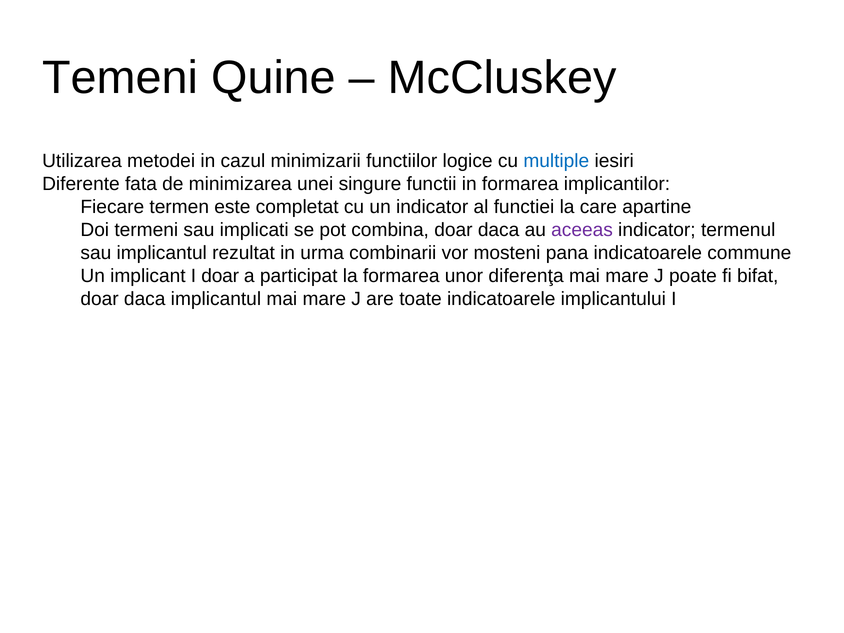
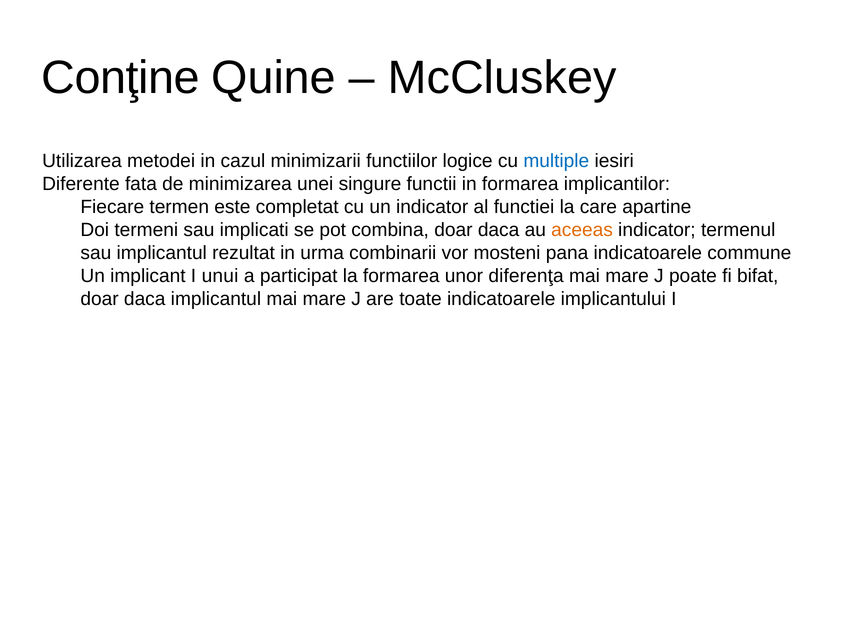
Temeni: Temeni -> Conţine
aceeas colour: purple -> orange
I doar: doar -> unui
